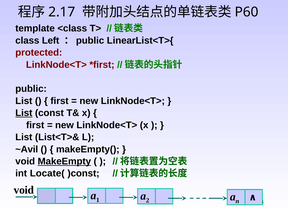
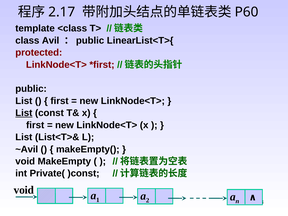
Left: Left -> Avil
MakeEmpty underline: present -> none
Locate(: Locate( -> Private(
